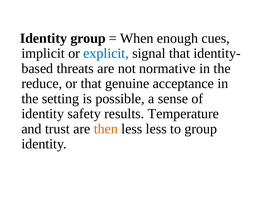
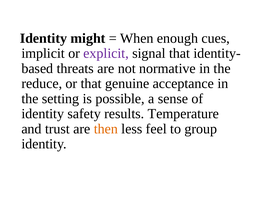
Identity group: group -> might
explicit colour: blue -> purple
less less: less -> feel
